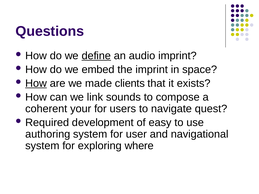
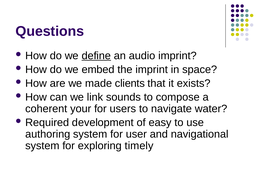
How at (36, 83) underline: present -> none
quest: quest -> water
where: where -> timely
